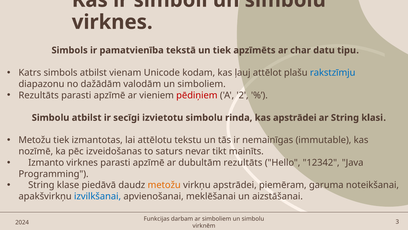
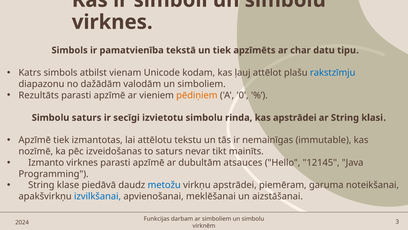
pēdiņiem colour: red -> orange
2: 2 -> 0
Simbolu atbilst: atbilst -> saturs
Metožu at (35, 140): Metožu -> Apzīmē
dubultām rezultāts: rezultāts -> atsauces
12342: 12342 -> 12145
metožu at (164, 185) colour: orange -> blue
